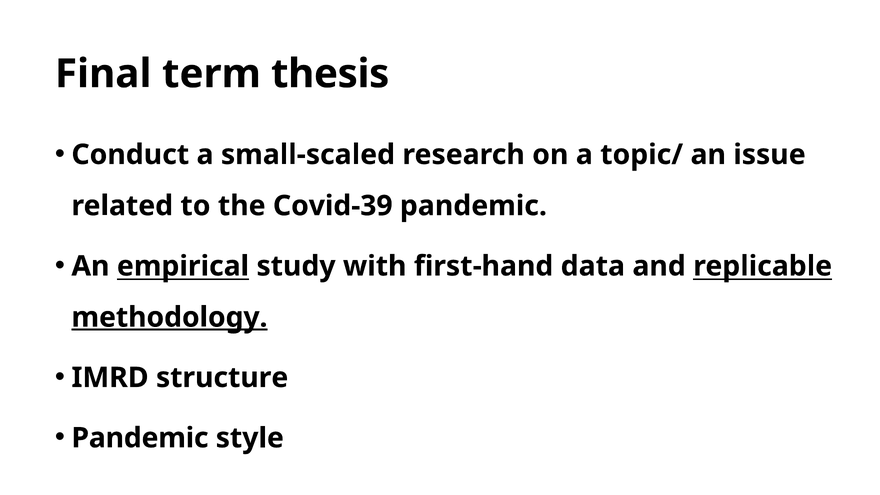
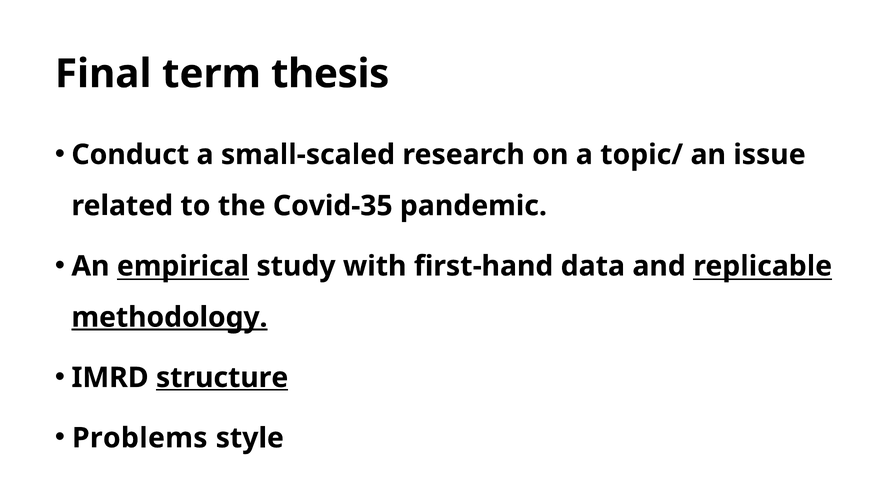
Covid-39: Covid-39 -> Covid-35
structure underline: none -> present
Pandemic at (140, 438): Pandemic -> Problems
